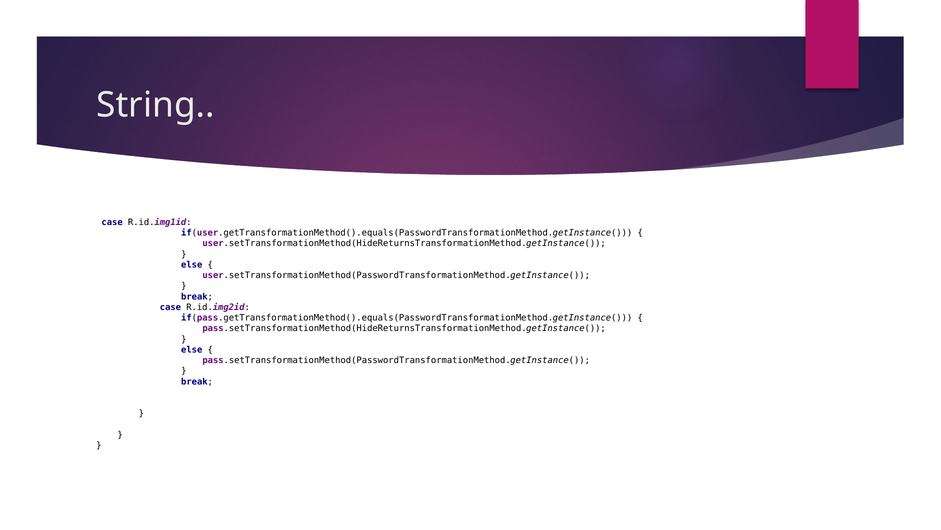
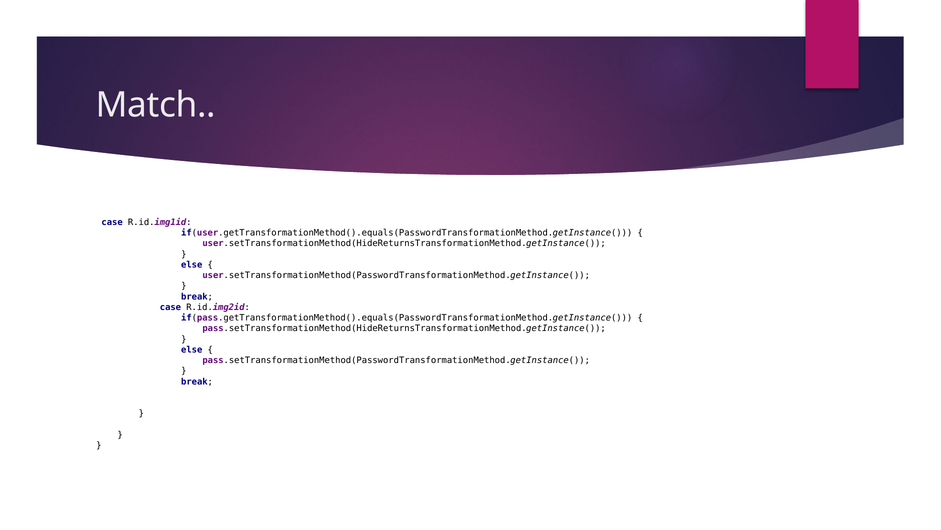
String: String -> Match
